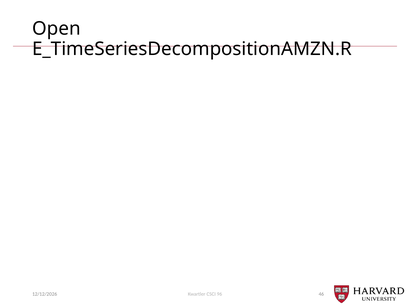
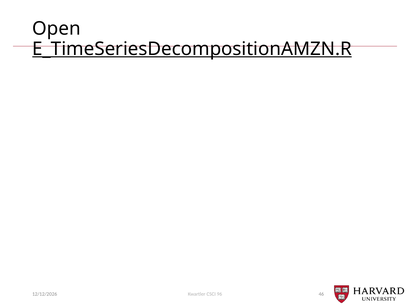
E_TimeSeriesDecompositionAMZN.R underline: none -> present
